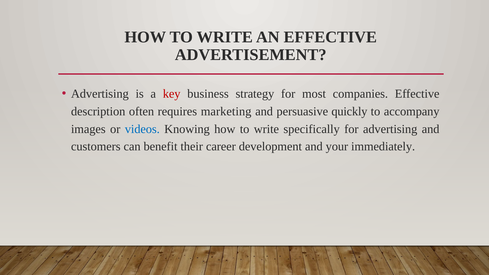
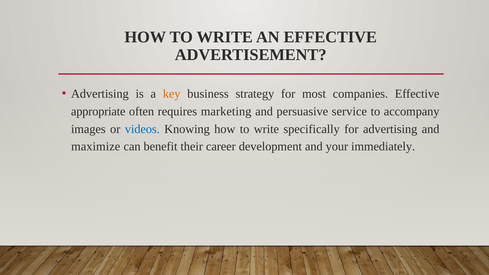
key colour: red -> orange
description: description -> appropriate
quickly: quickly -> service
customers: customers -> maximize
